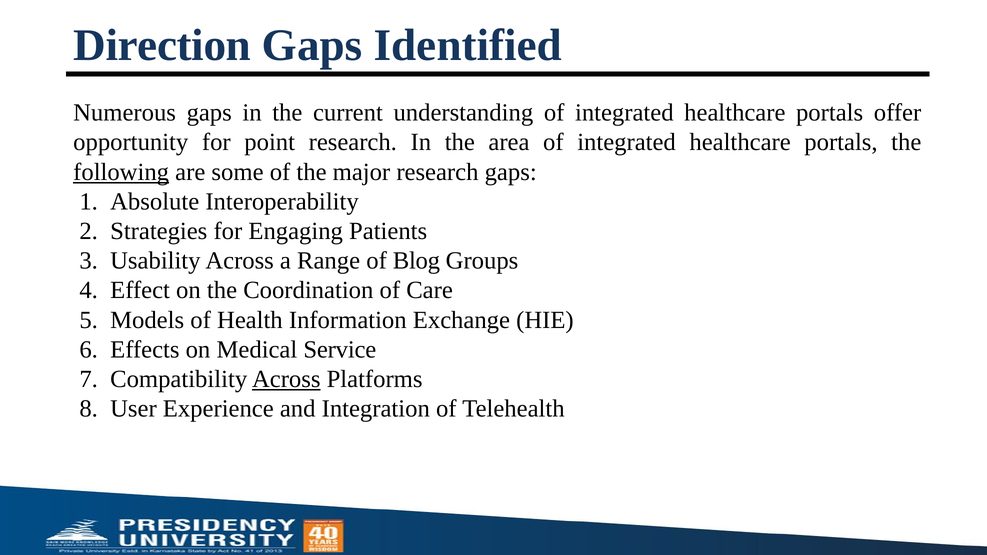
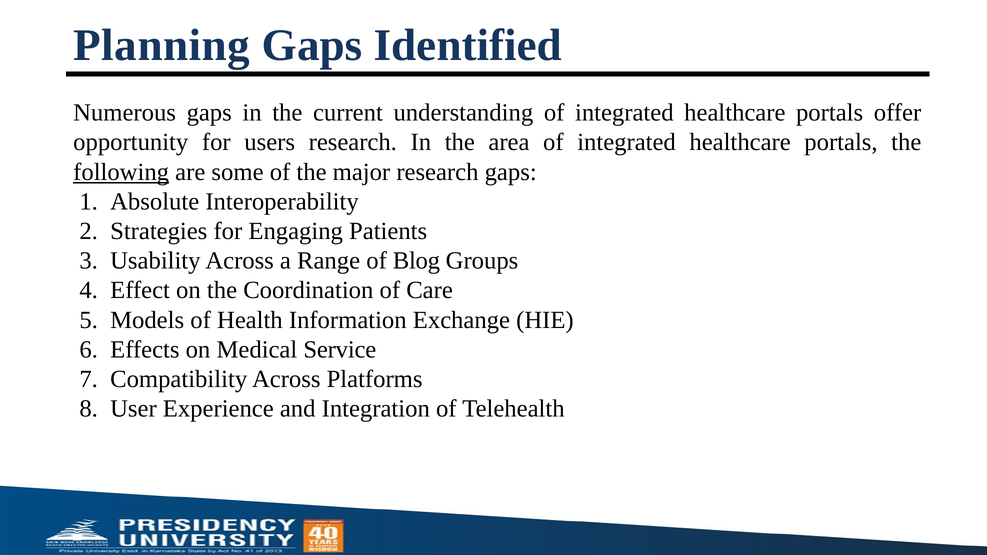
Direction: Direction -> Planning
point: point -> users
Across at (286, 379) underline: present -> none
